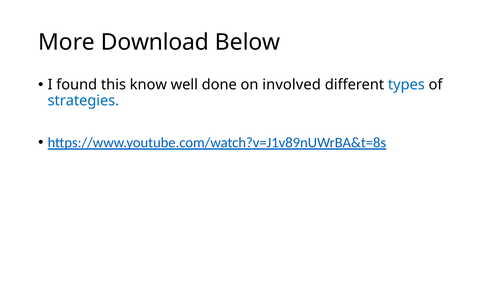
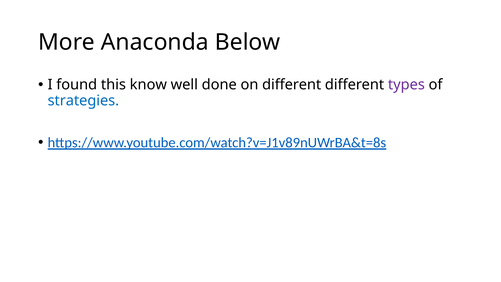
Download: Download -> Anaconda
on involved: involved -> different
types colour: blue -> purple
